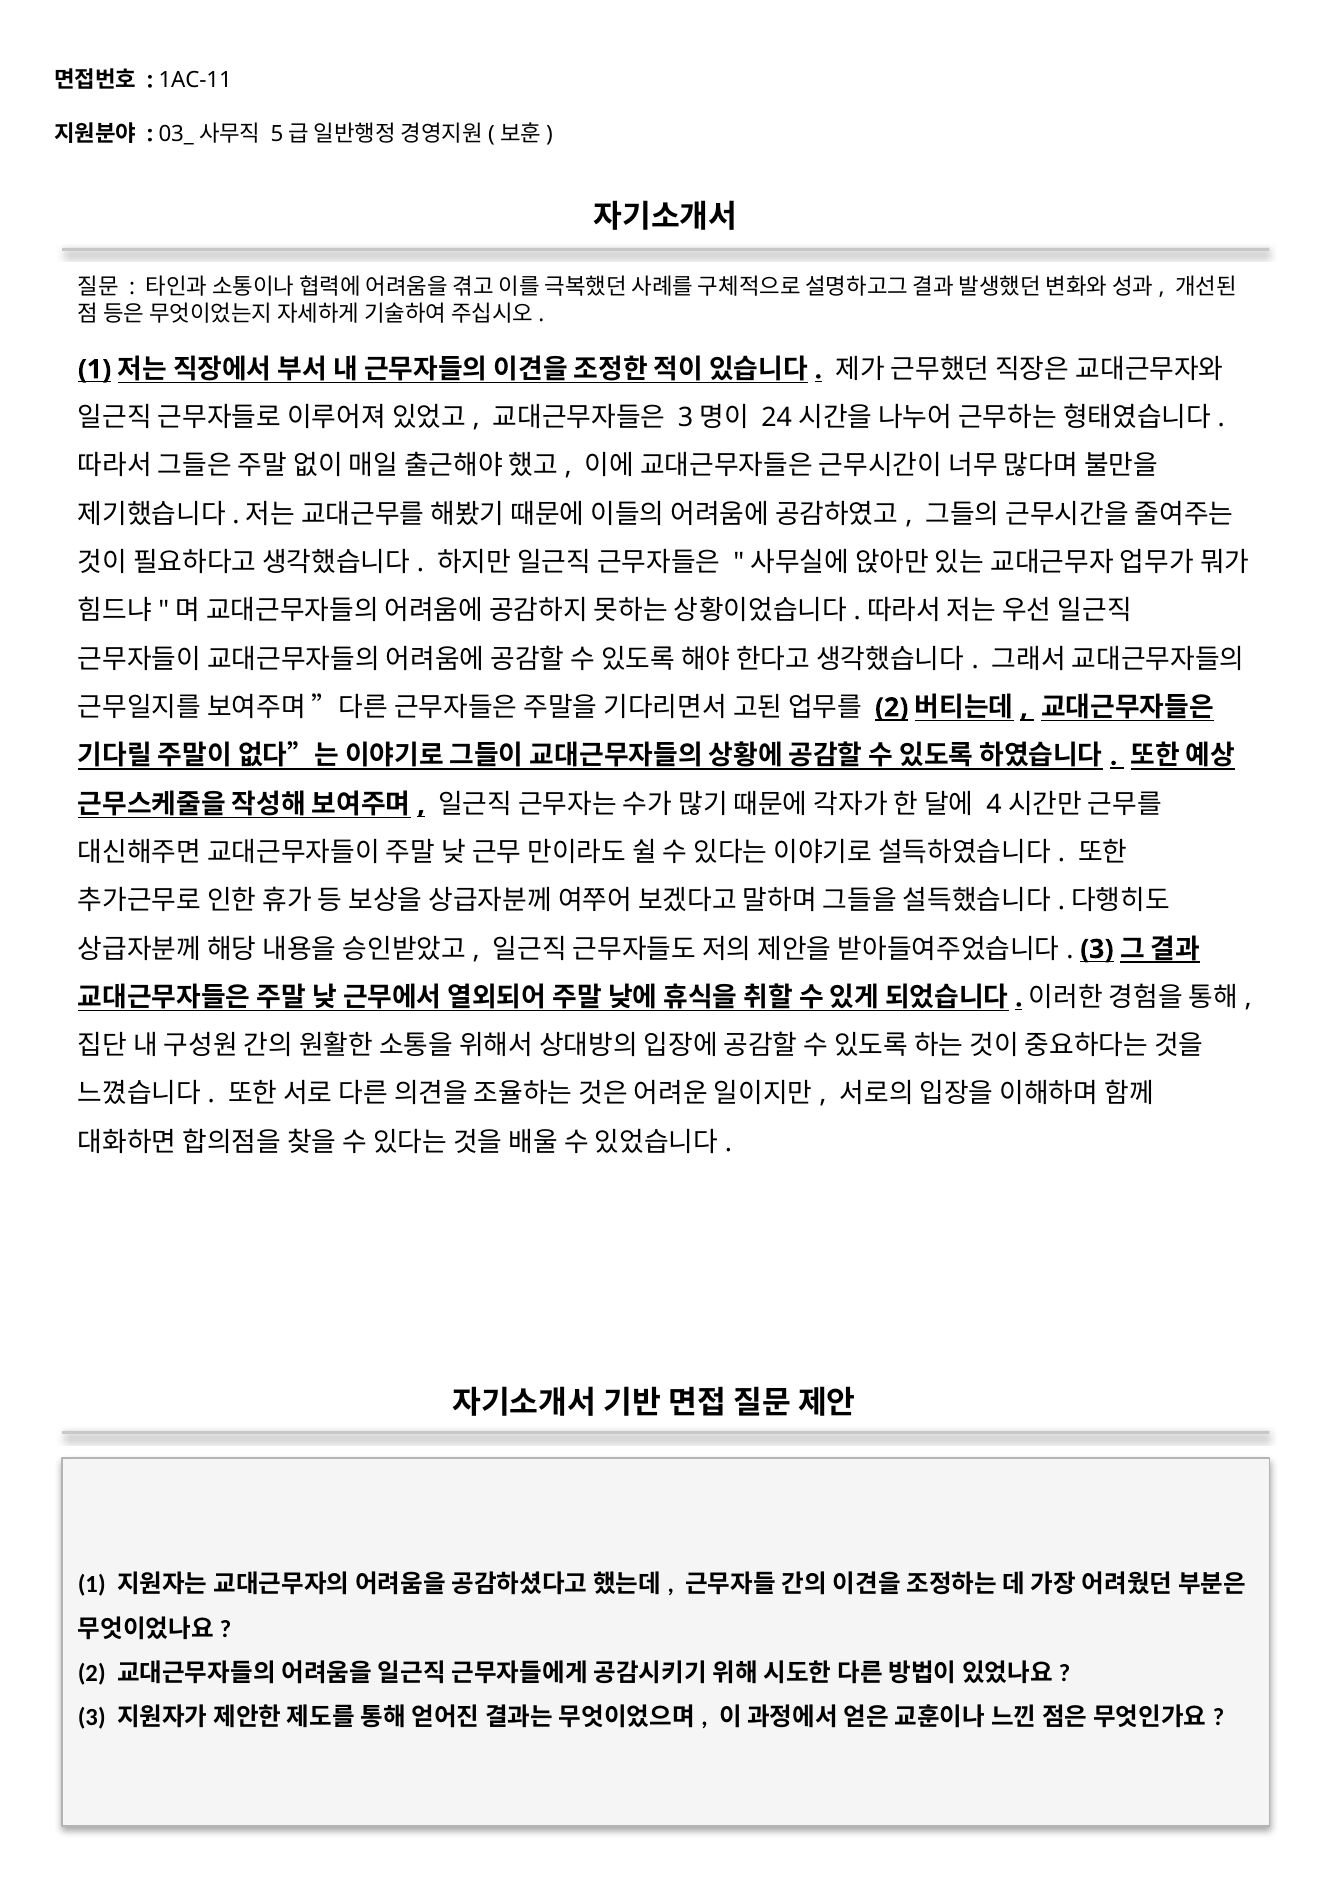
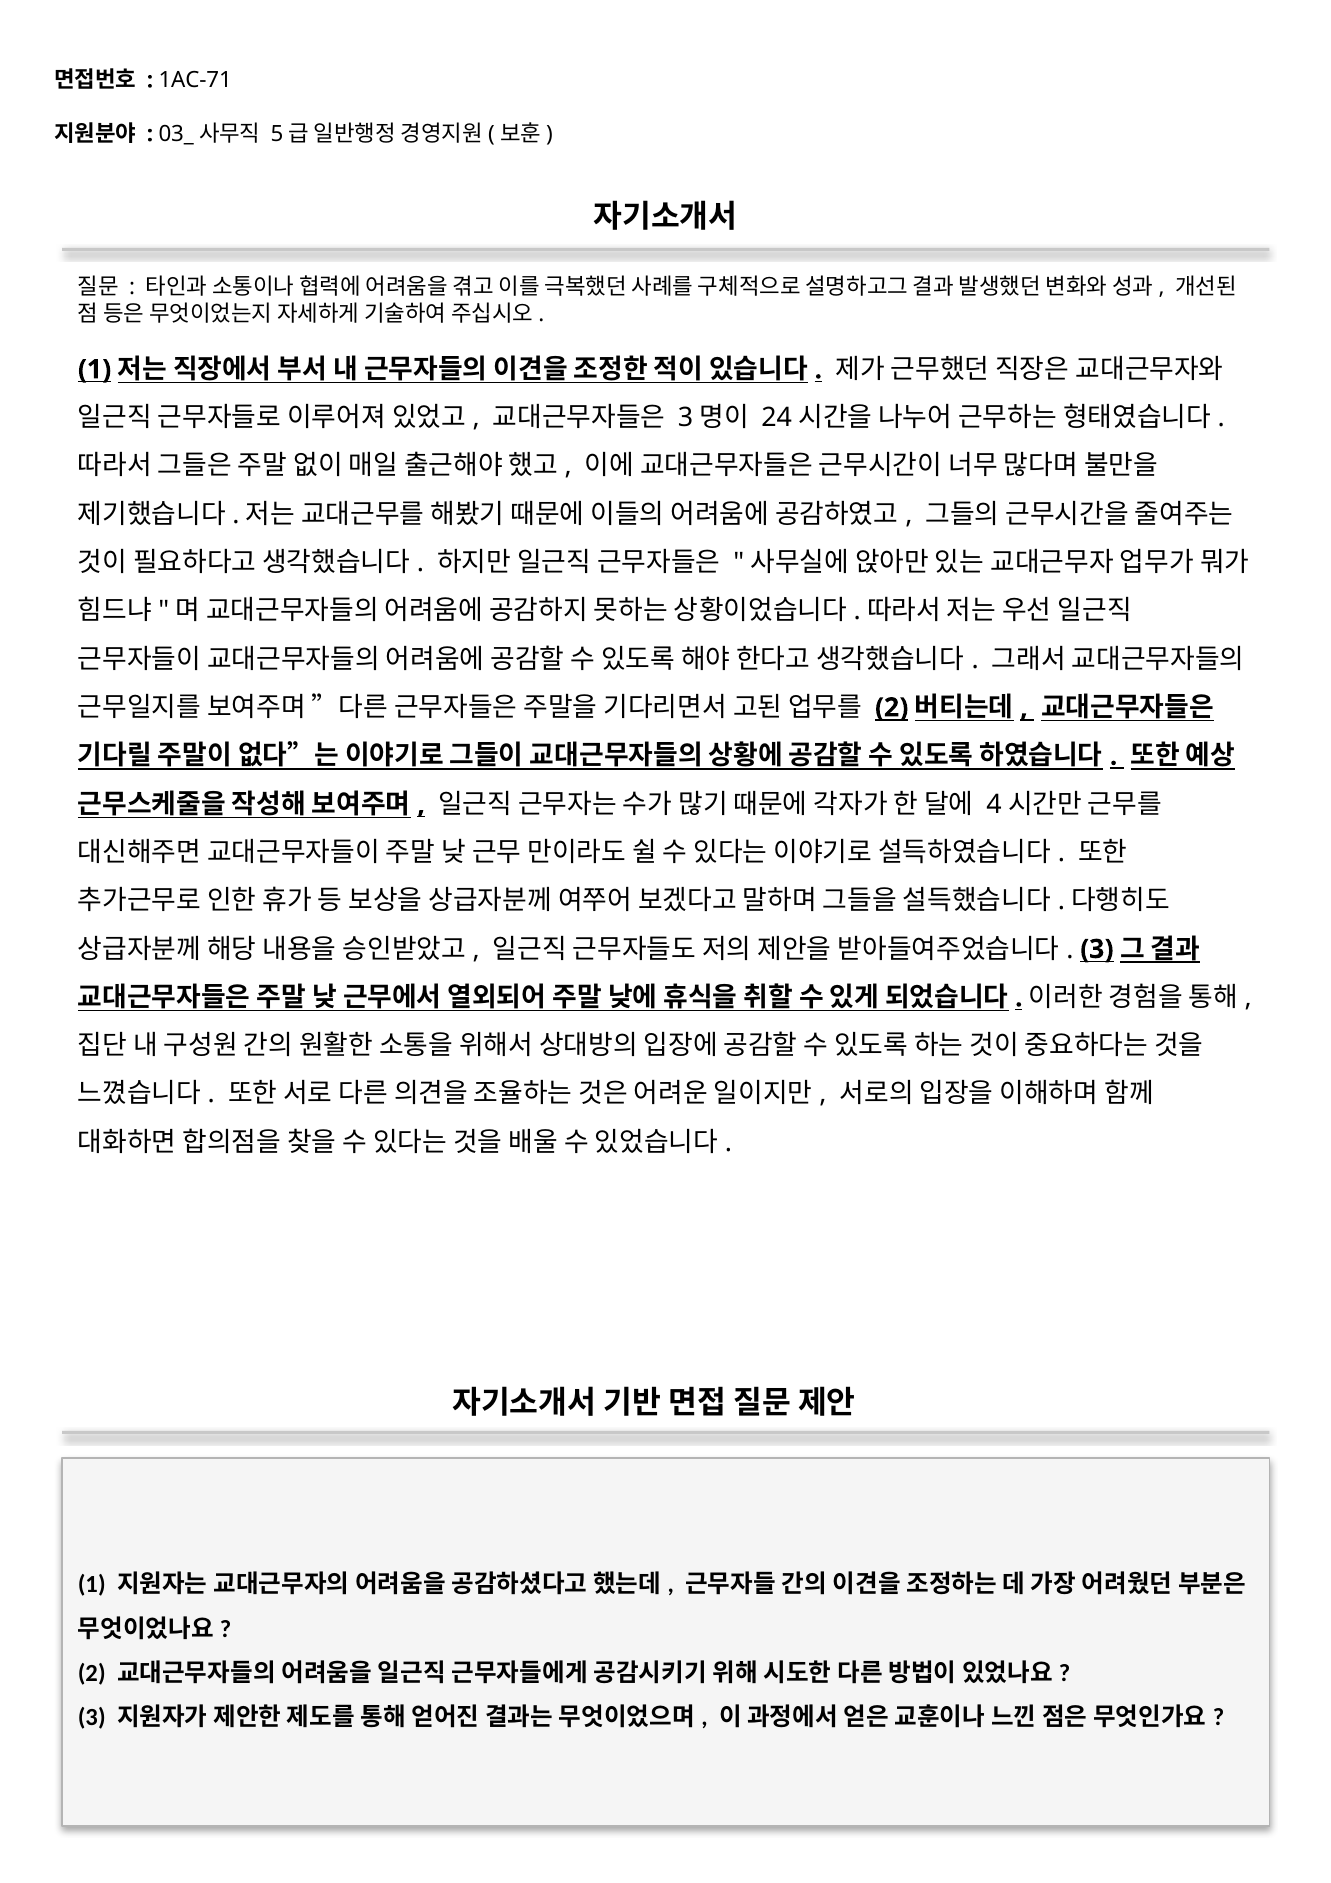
1AC-11: 1AC-11 -> 1AC-71
